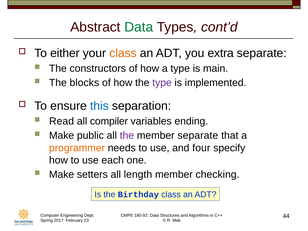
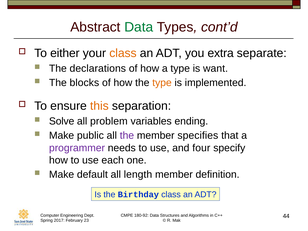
constructors: constructors -> declarations
main: main -> want
type at (162, 83) colour: purple -> orange
this colour: blue -> orange
Read: Read -> Solve
compiler: compiler -> problem
member separate: separate -> specifies
programmer colour: orange -> purple
setters: setters -> default
checking: checking -> definition
